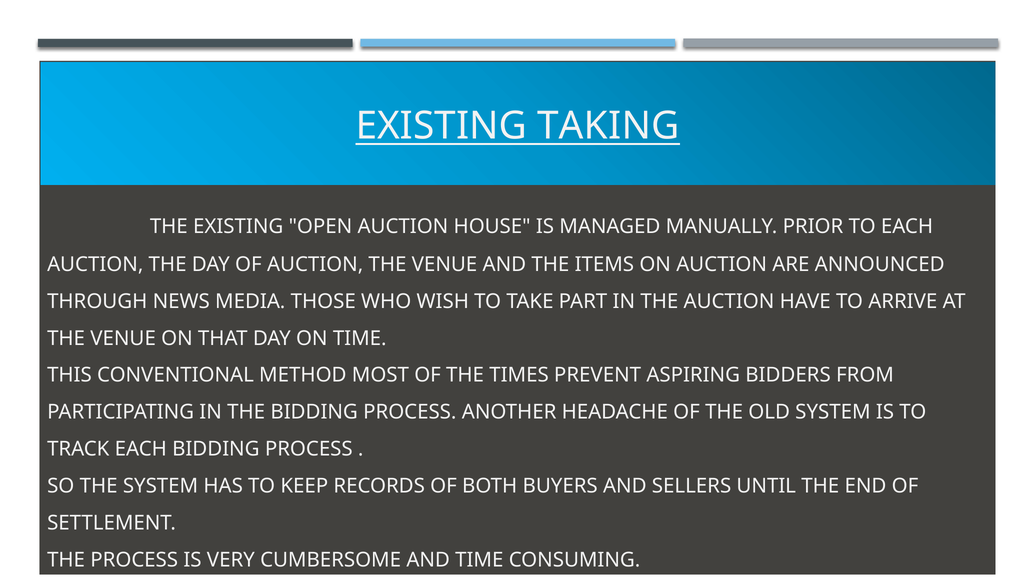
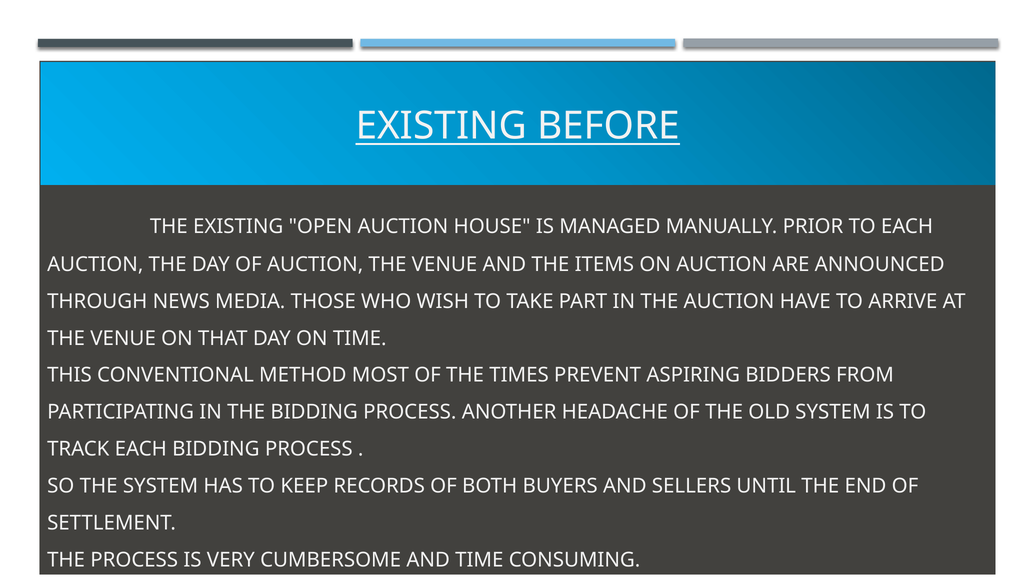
TAKING: TAKING -> BEFORE
